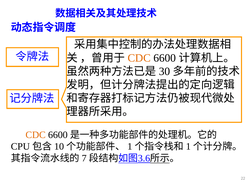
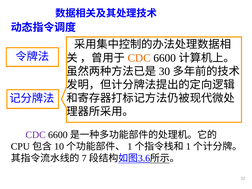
CDC at (36, 135) colour: orange -> purple
